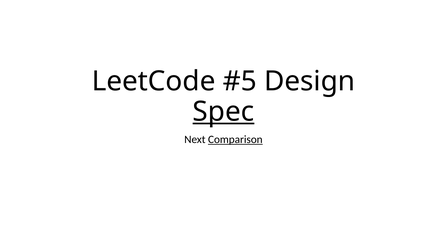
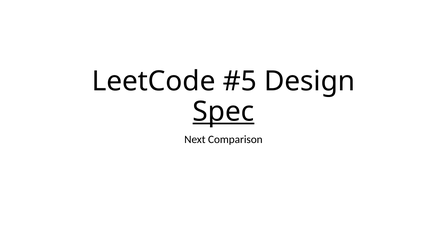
Comparison underline: present -> none
